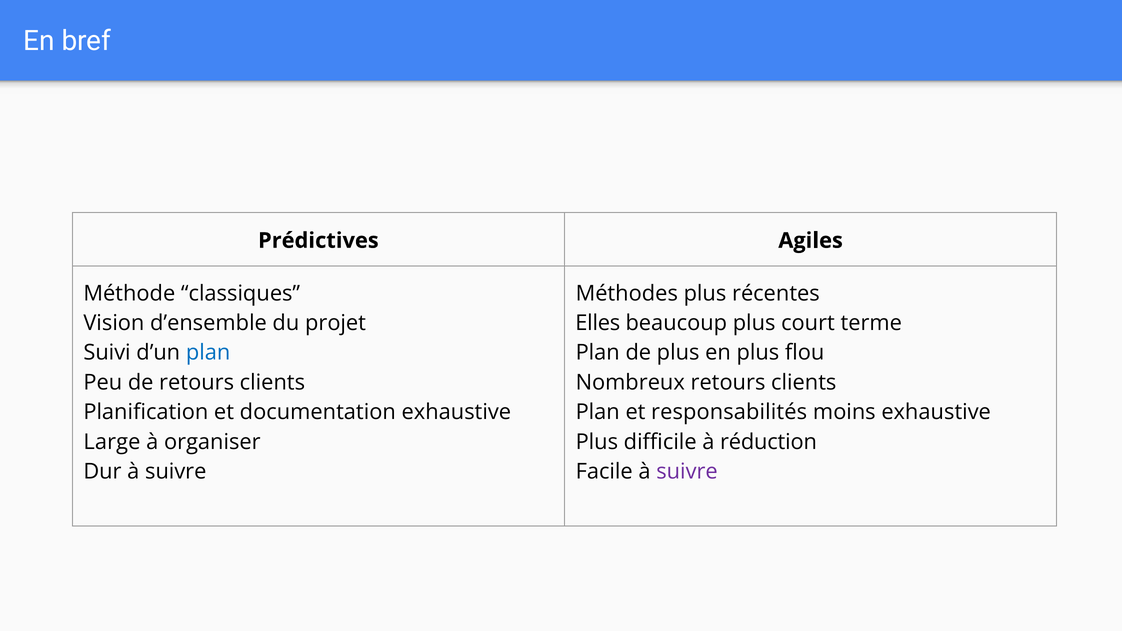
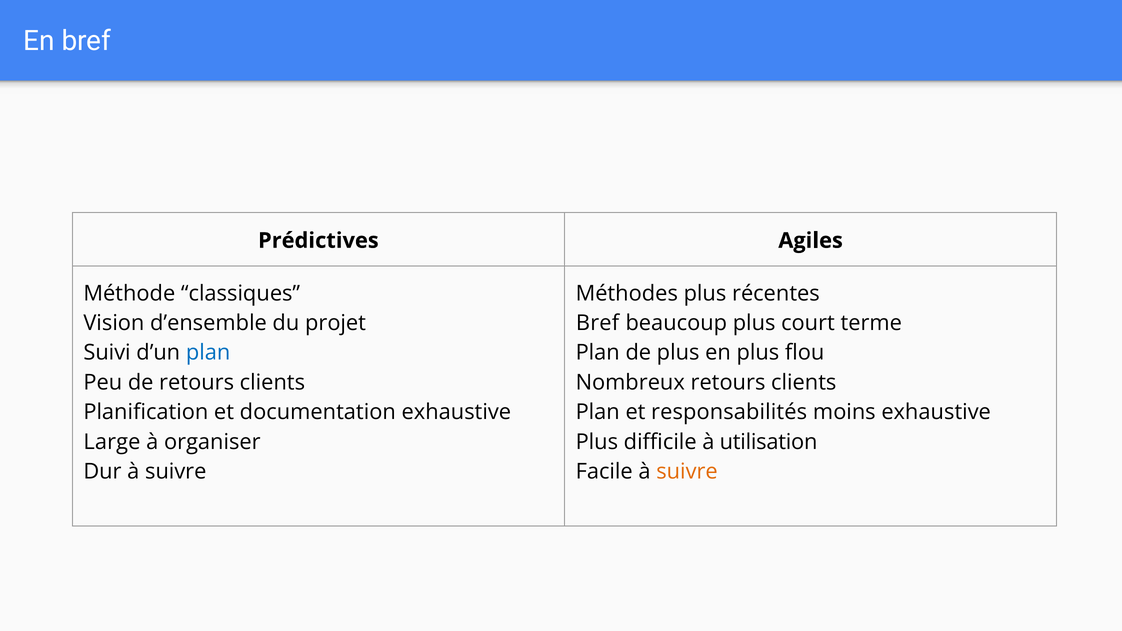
Elles at (598, 323): Elles -> Bref
réduction: réduction -> utilisation
suivre at (687, 472) colour: purple -> orange
